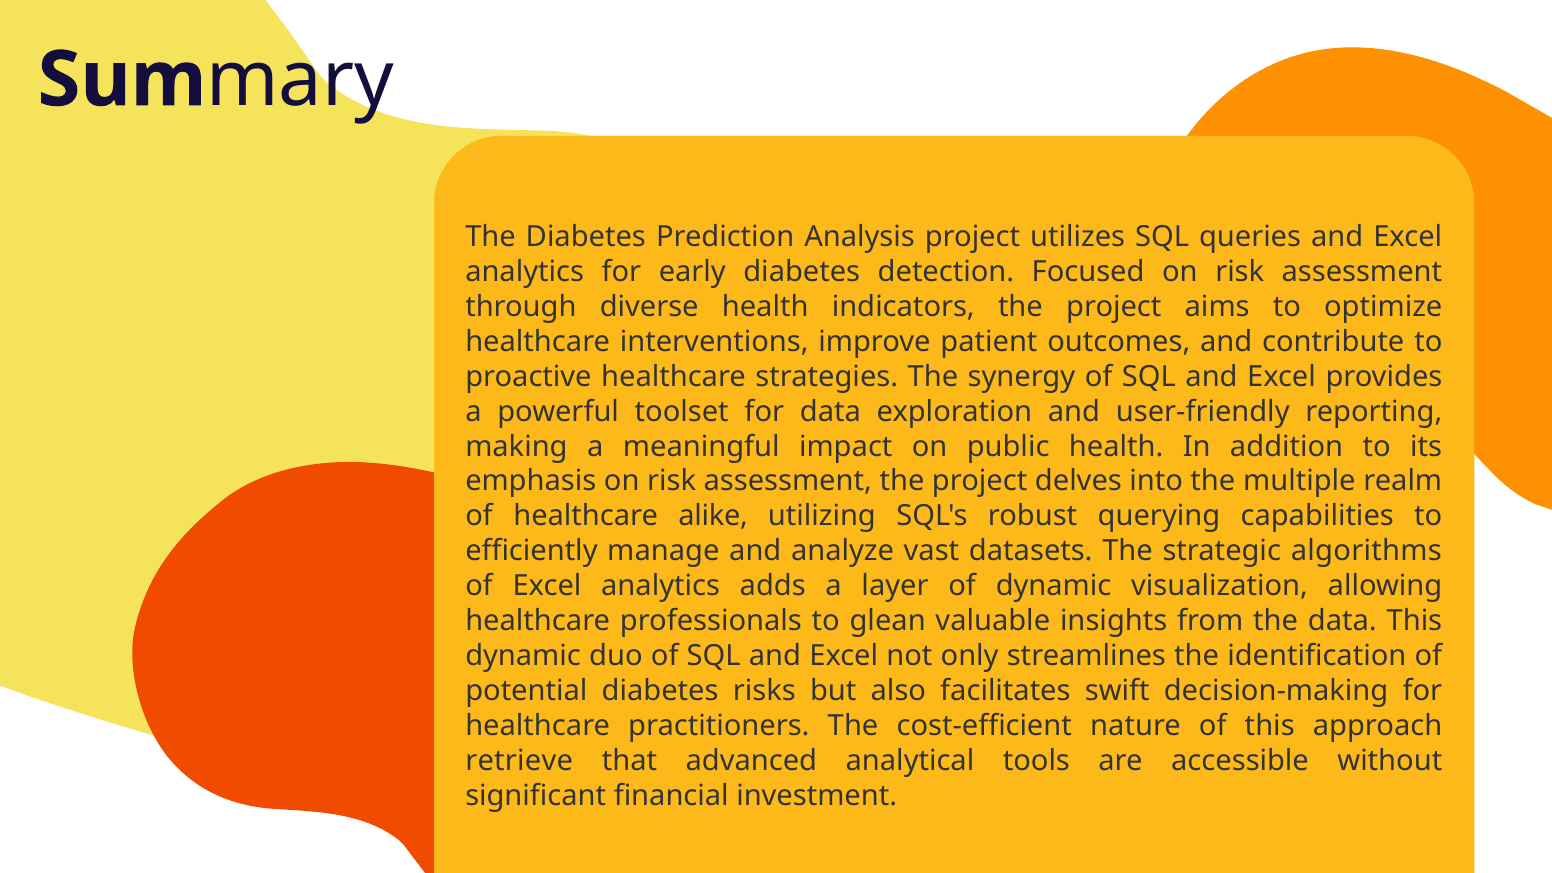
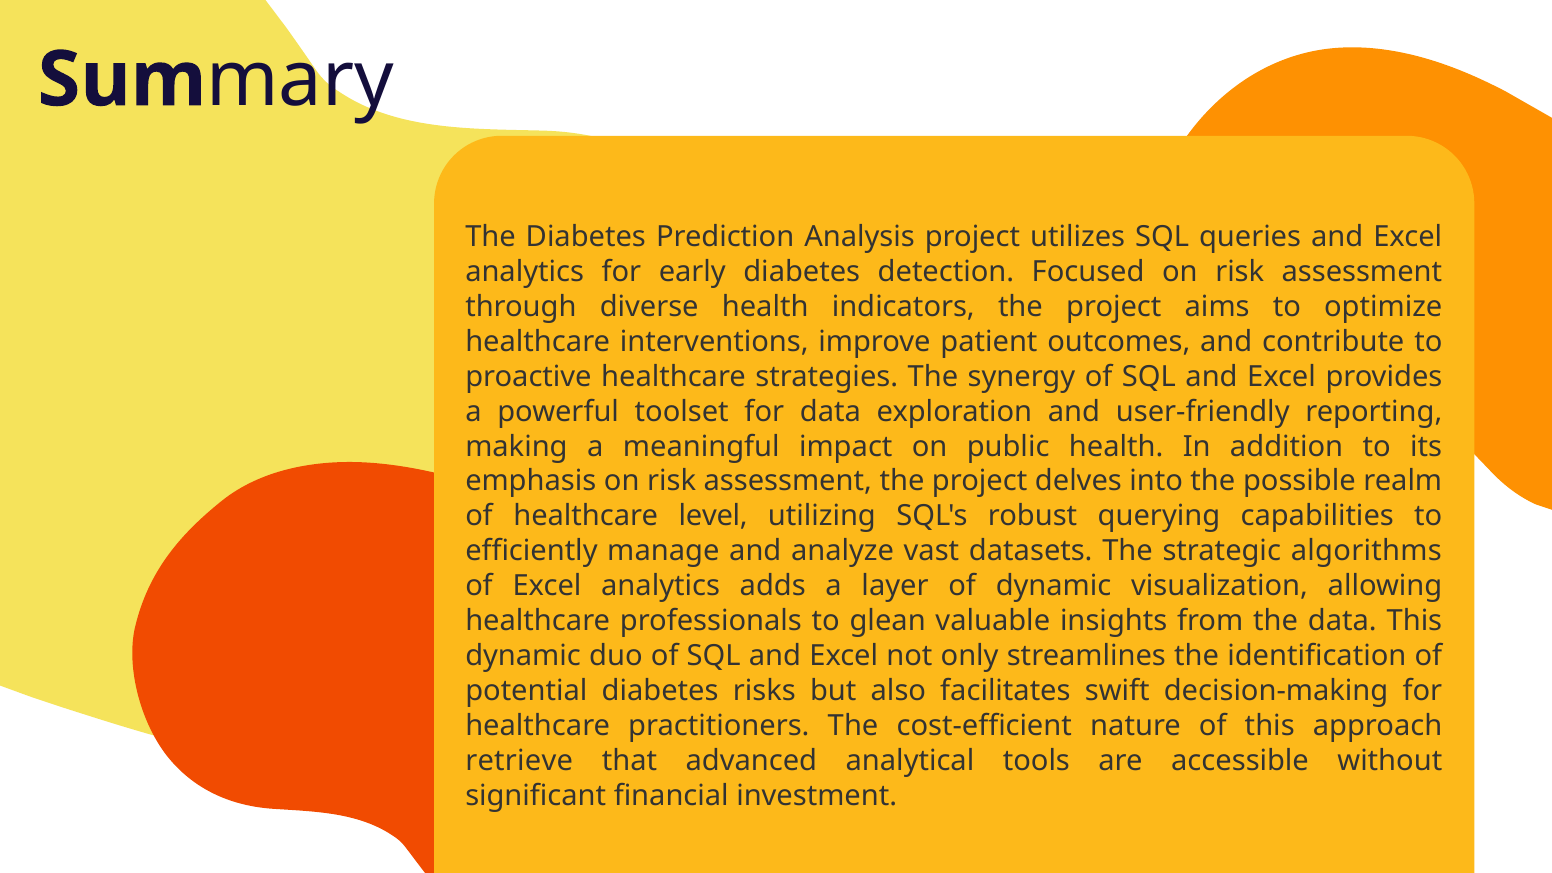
multiple: multiple -> possible
alike: alike -> level
